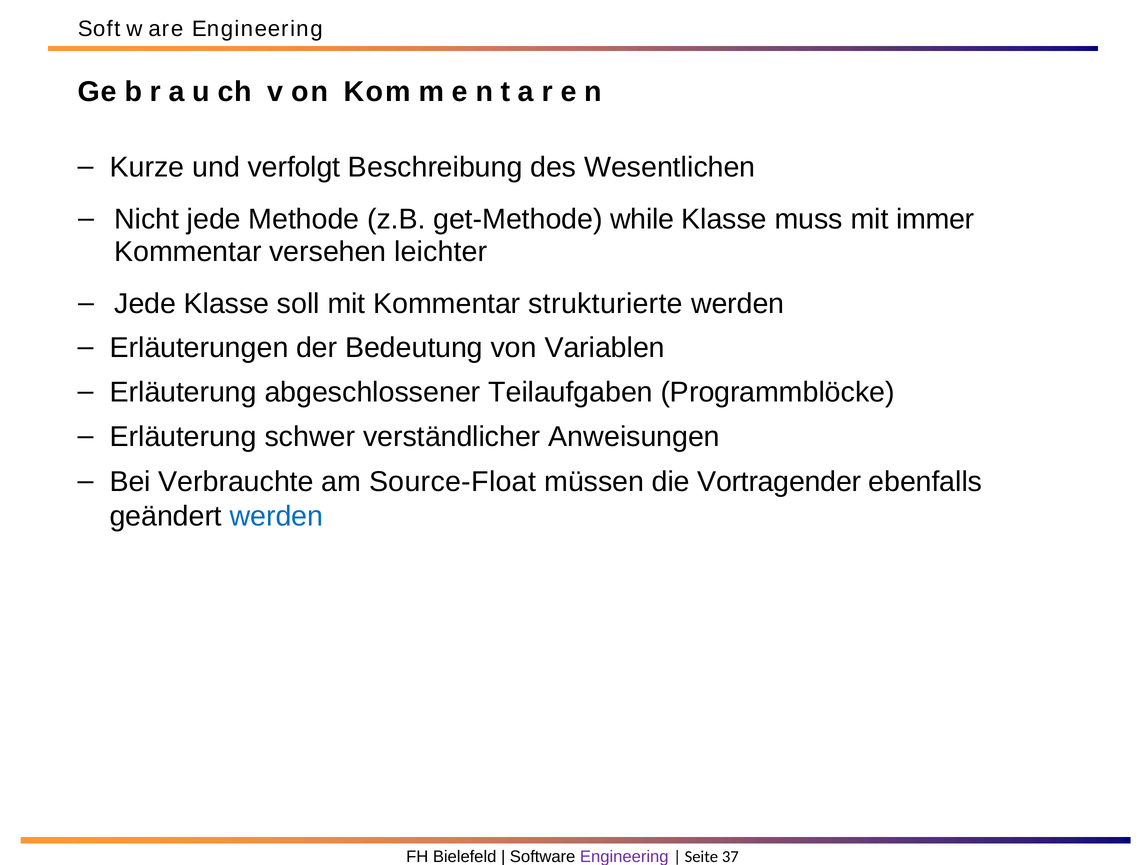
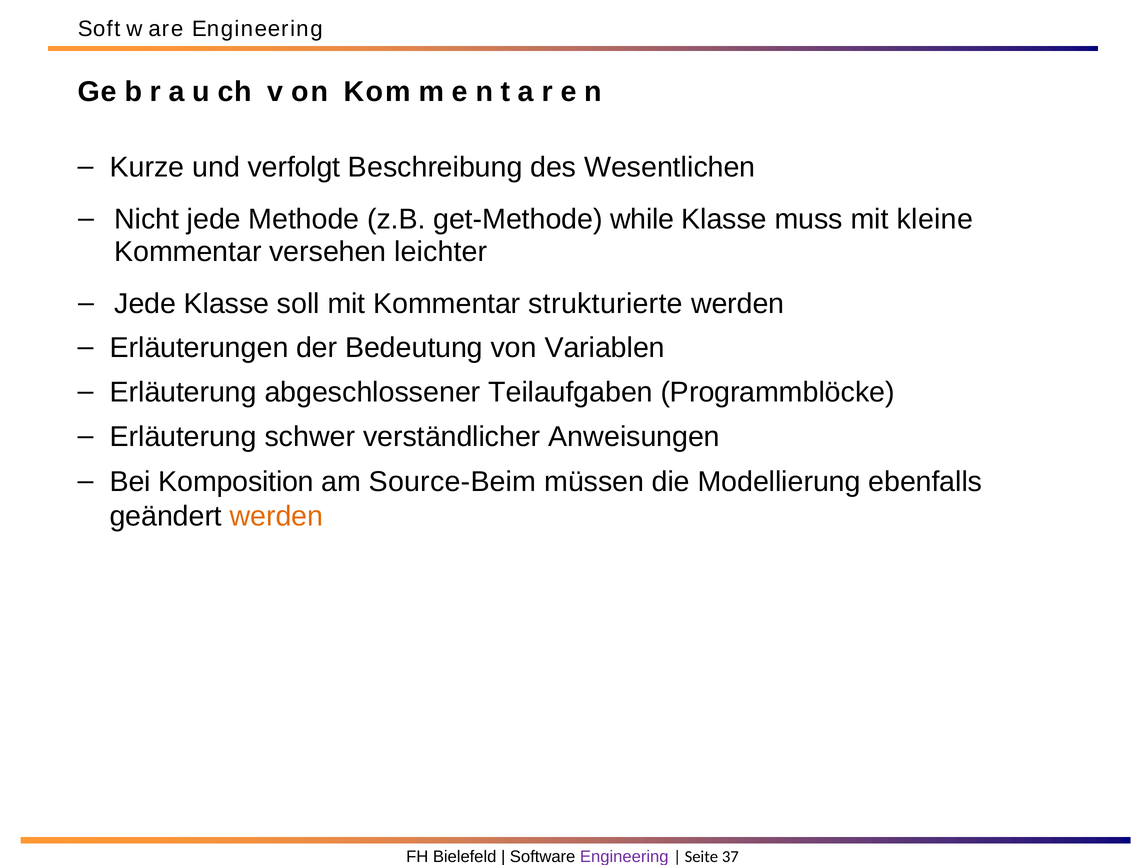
immer: immer -> kleine
Verbrauchte: Verbrauchte -> Komposition
Source-Float: Source-Float -> Source-Beim
Vortragender: Vortragender -> Modellierung
werden at (276, 516) colour: blue -> orange
